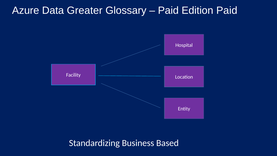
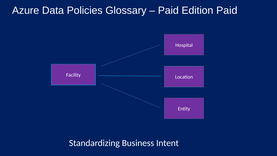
Greater: Greater -> Policies
Based: Based -> Intent
